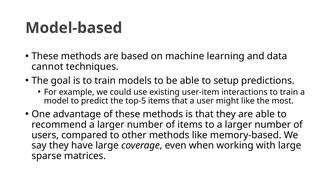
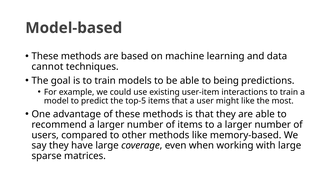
setup: setup -> being
